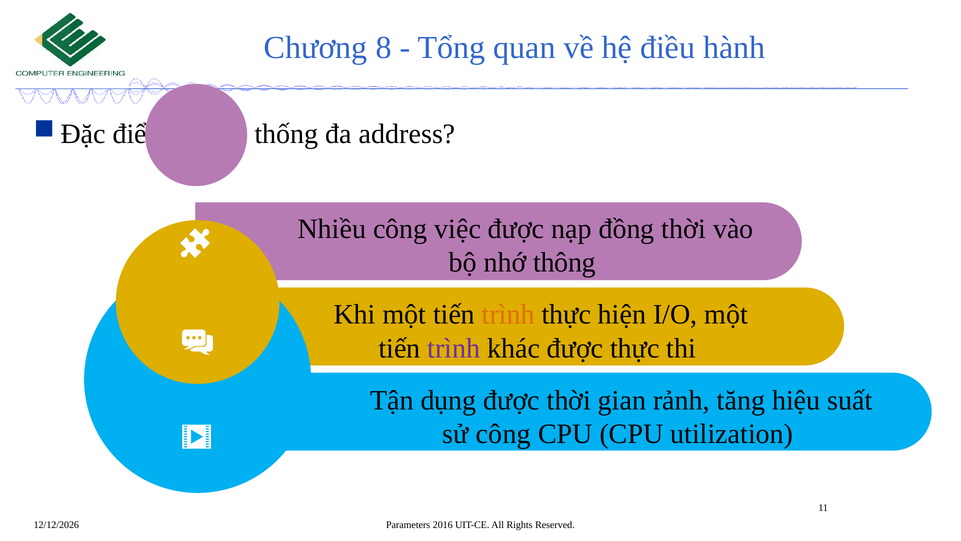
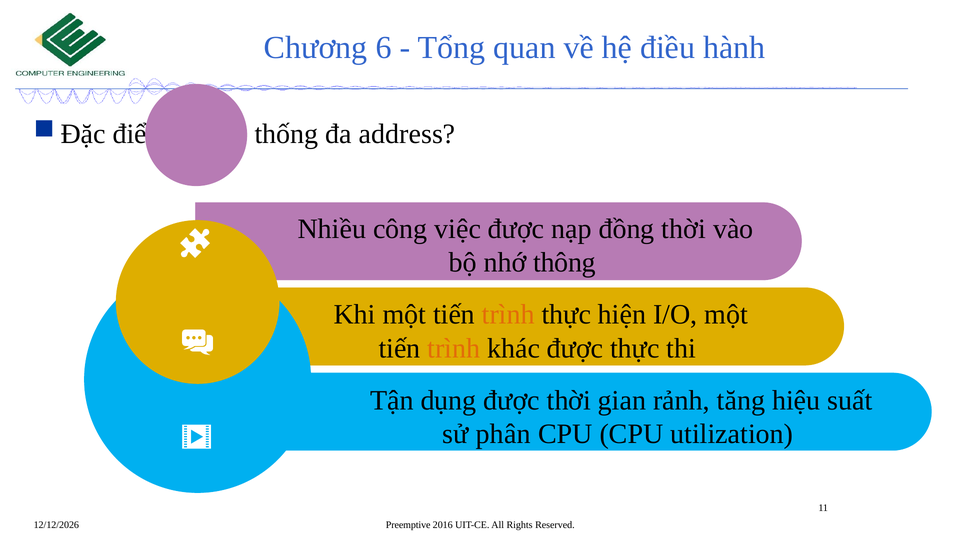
8: 8 -> 6
trình at (454, 348) colour: purple -> orange
sử công: công -> phân
Parameters: Parameters -> Preemptive
